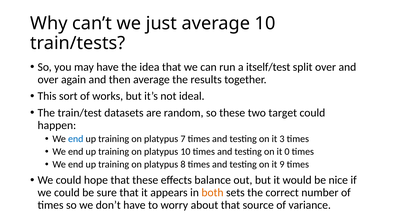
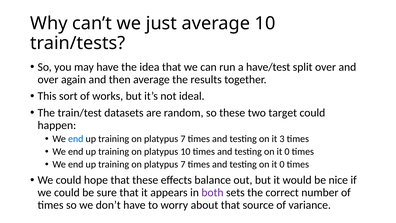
itself/test: itself/test -> have/test
8 at (183, 164): 8 -> 7
9 at (282, 164): 9 -> 0
both colour: orange -> purple
